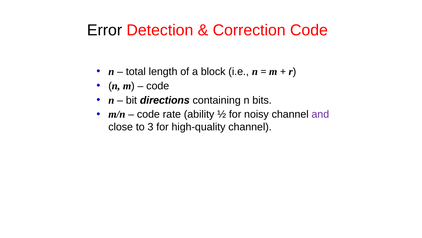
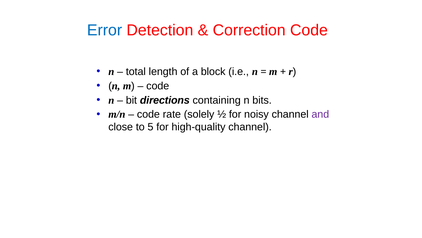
Error colour: black -> blue
ability: ability -> solely
3: 3 -> 5
